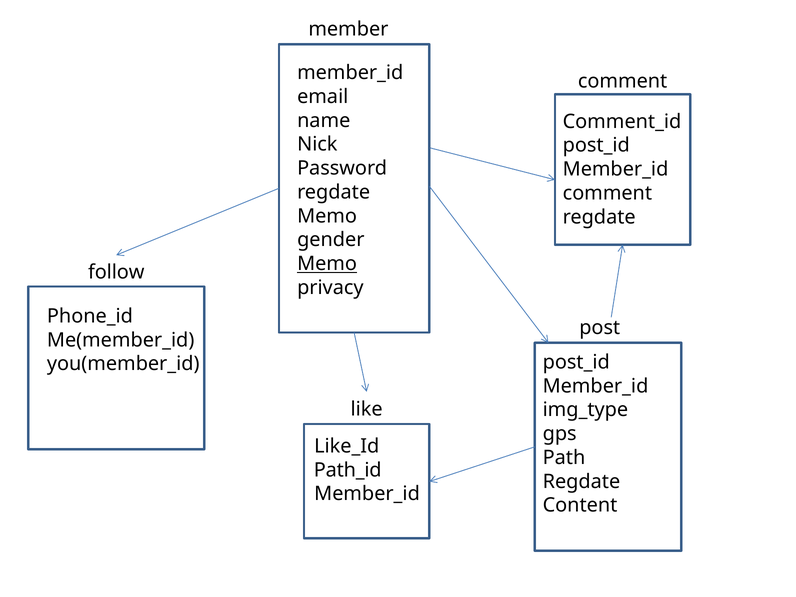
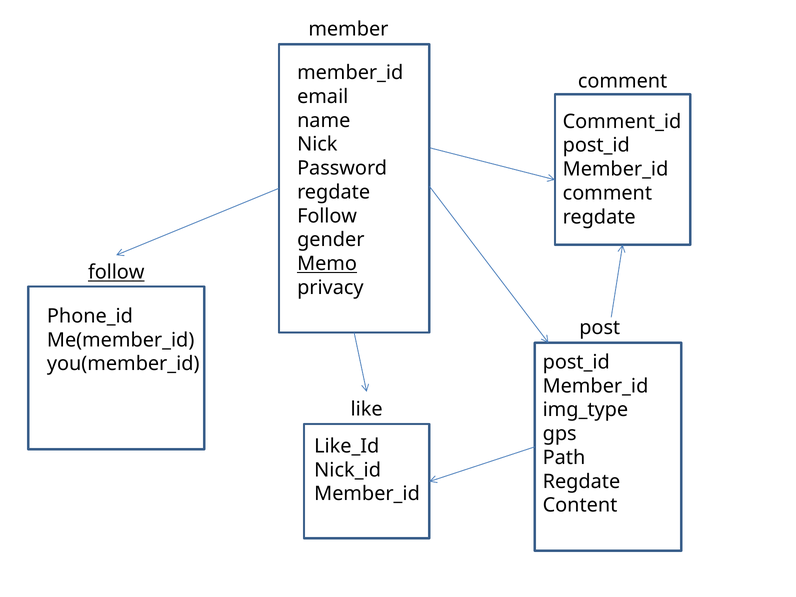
Memo at (327, 216): Memo -> Follow
follow at (116, 272) underline: none -> present
Path_id: Path_id -> Nick_id
